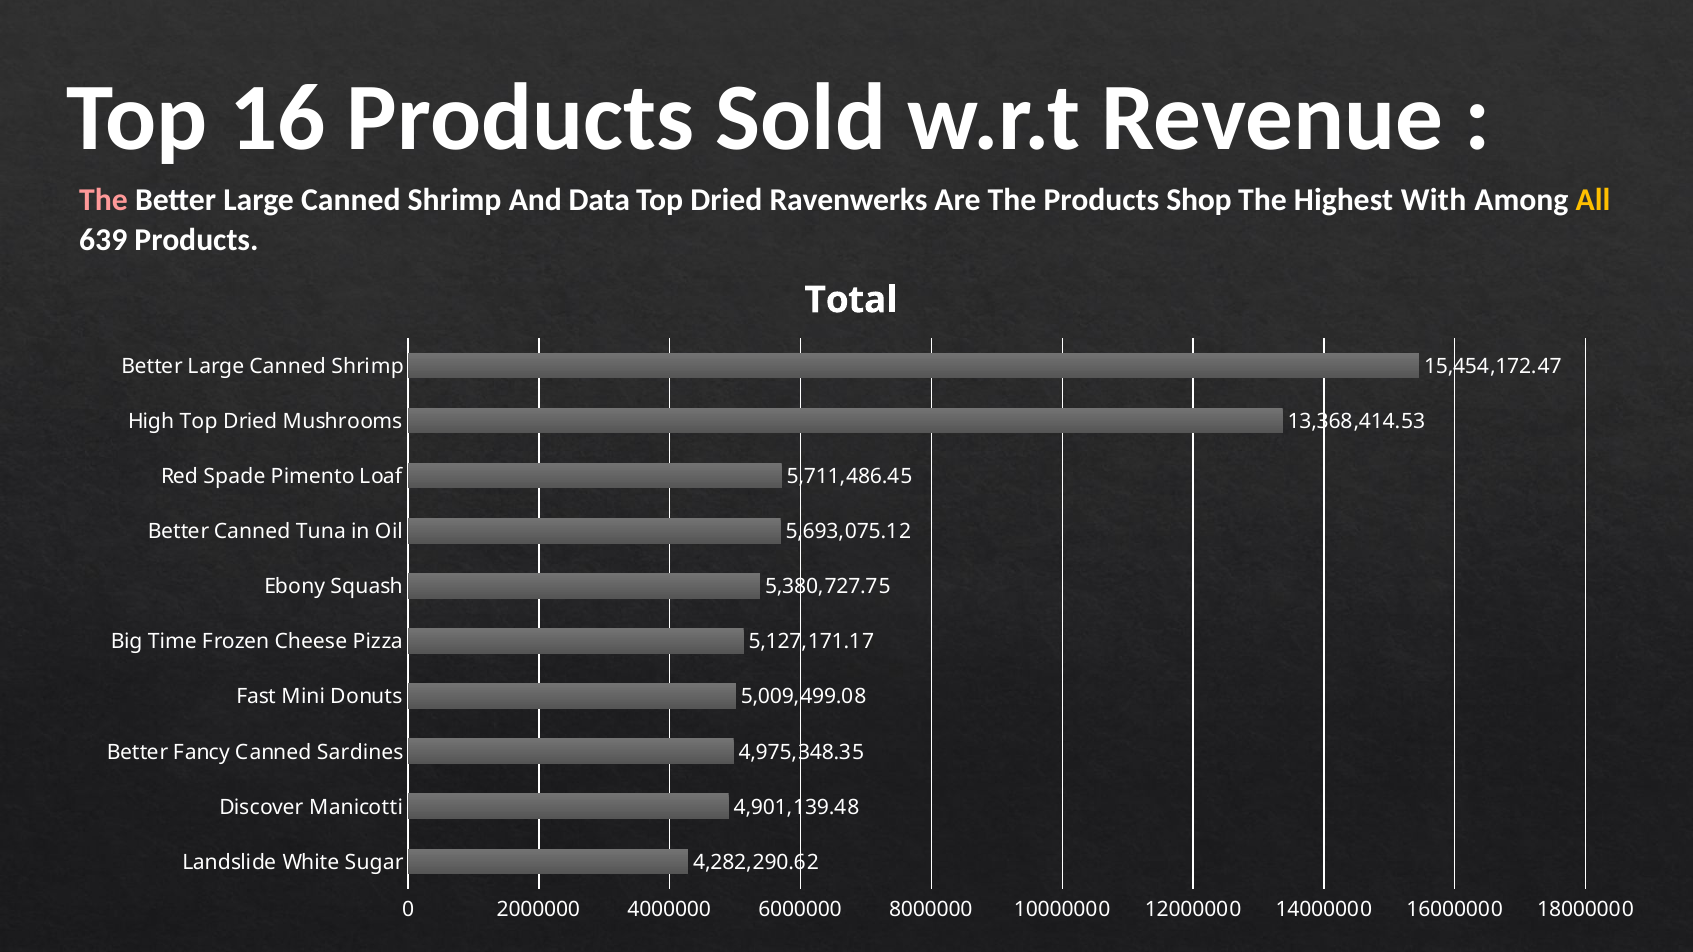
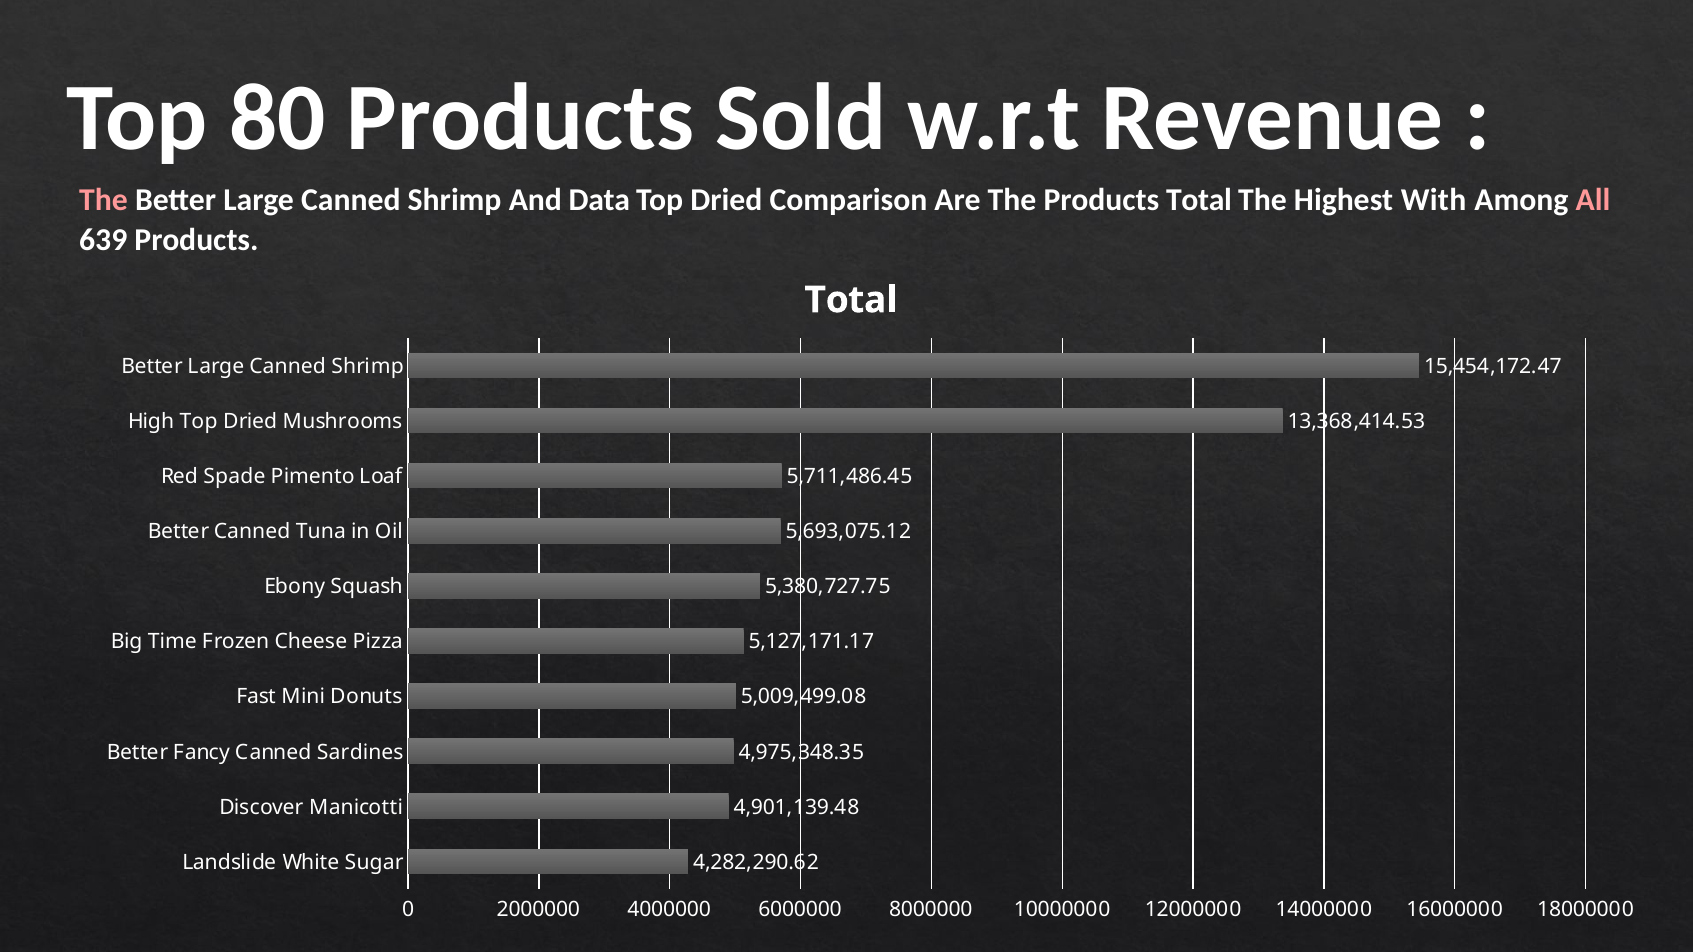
16: 16 -> 80
Ravenwerks: Ravenwerks -> Comparison
Products Shop: Shop -> Total
All colour: yellow -> pink
